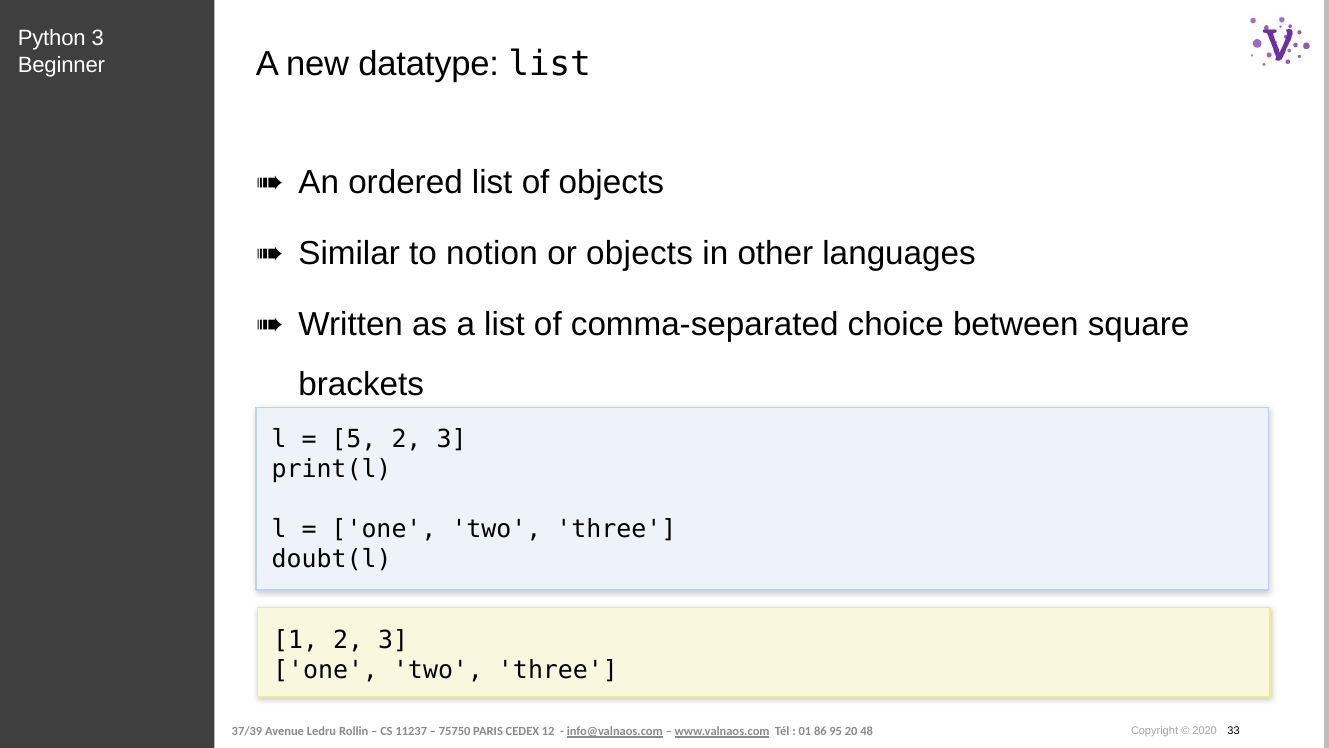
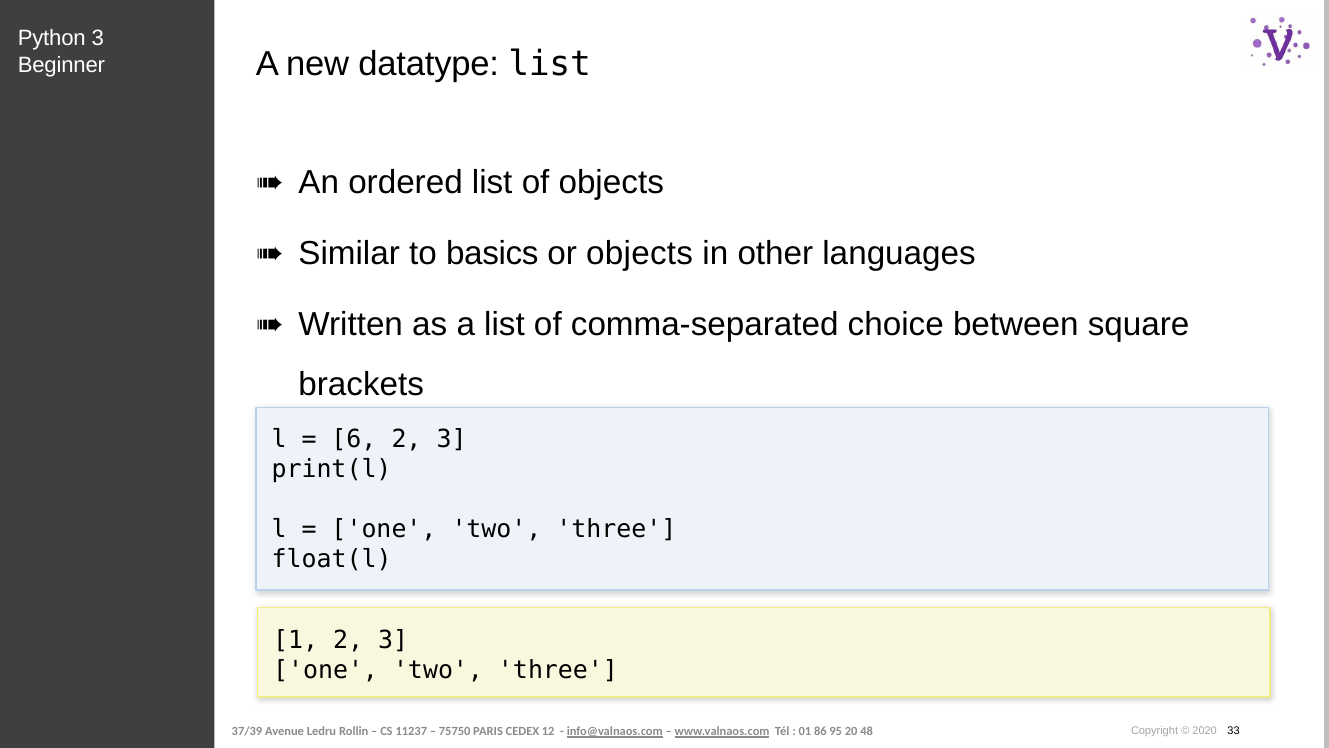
notion: notion -> basics
5: 5 -> 6
doubt(l: doubt(l -> float(l
